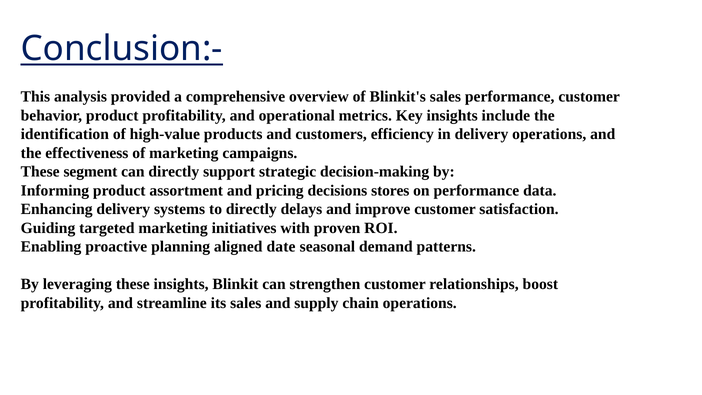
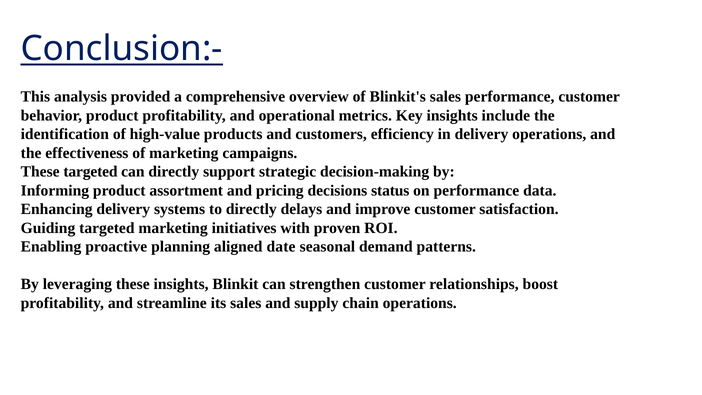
These segment: segment -> targeted
stores: stores -> status
